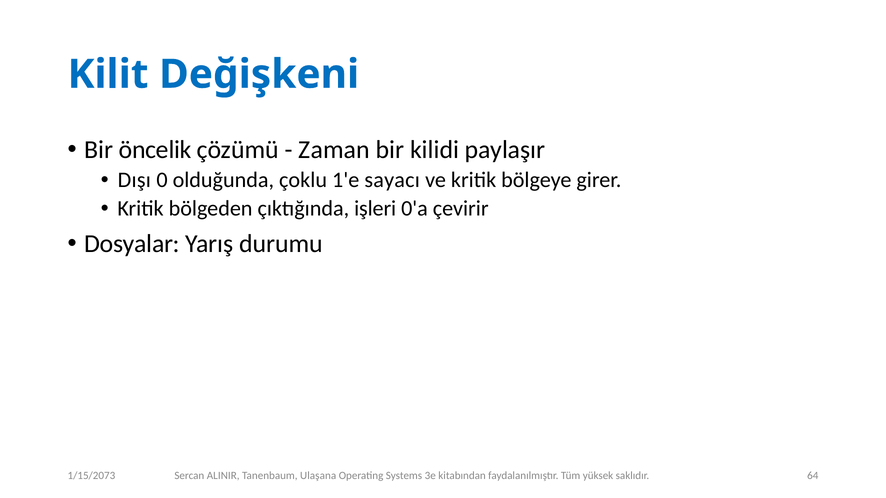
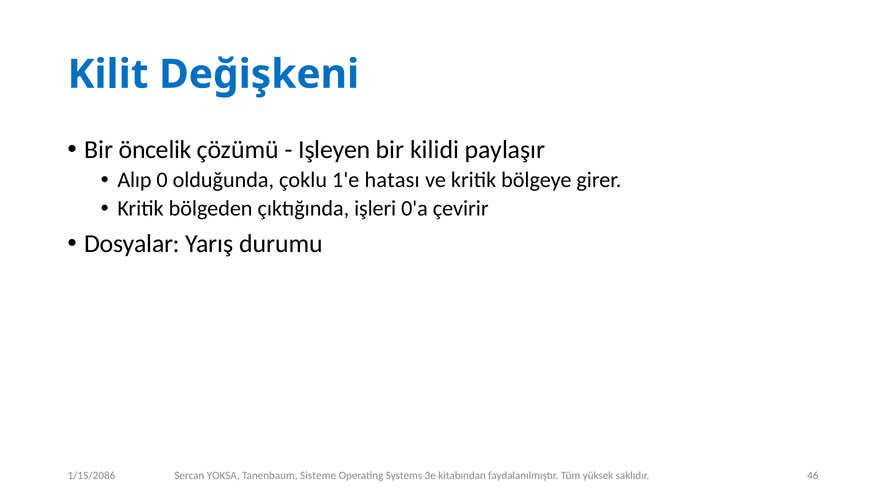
Zaman: Zaman -> Işleyen
Dışı: Dışı -> Alıp
sayacı: sayacı -> hatası
ALINIR: ALINIR -> YOKSA
Ulaşana: Ulaşana -> Sisteme
64: 64 -> 46
1/15/2073: 1/15/2073 -> 1/15/2086
